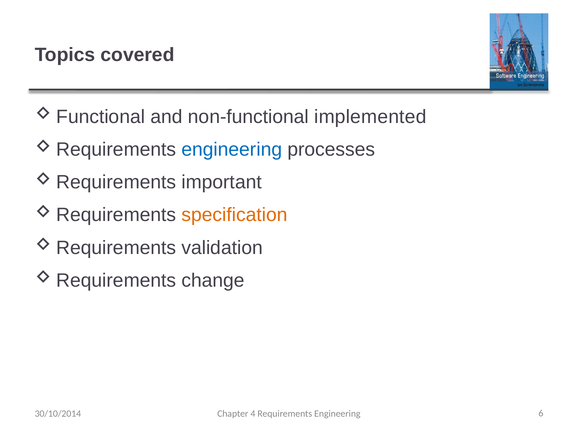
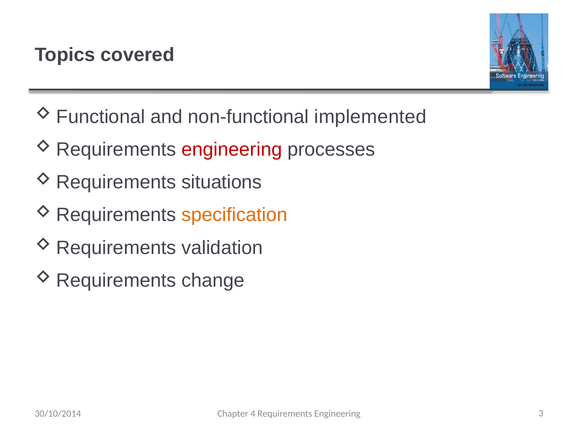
engineering at (232, 150) colour: blue -> red
important: important -> situations
6: 6 -> 3
